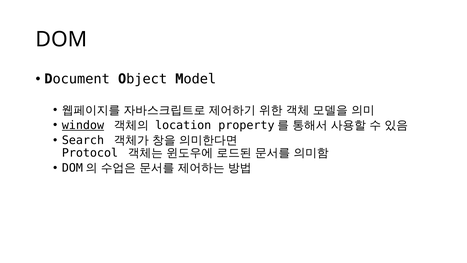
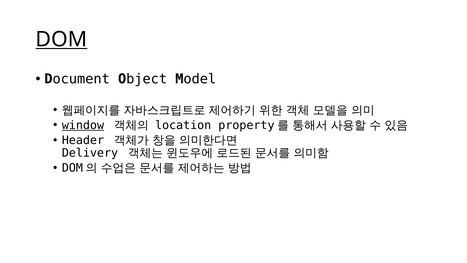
DOM underline: none -> present
Search: Search -> Header
Protocol: Protocol -> Delivery
